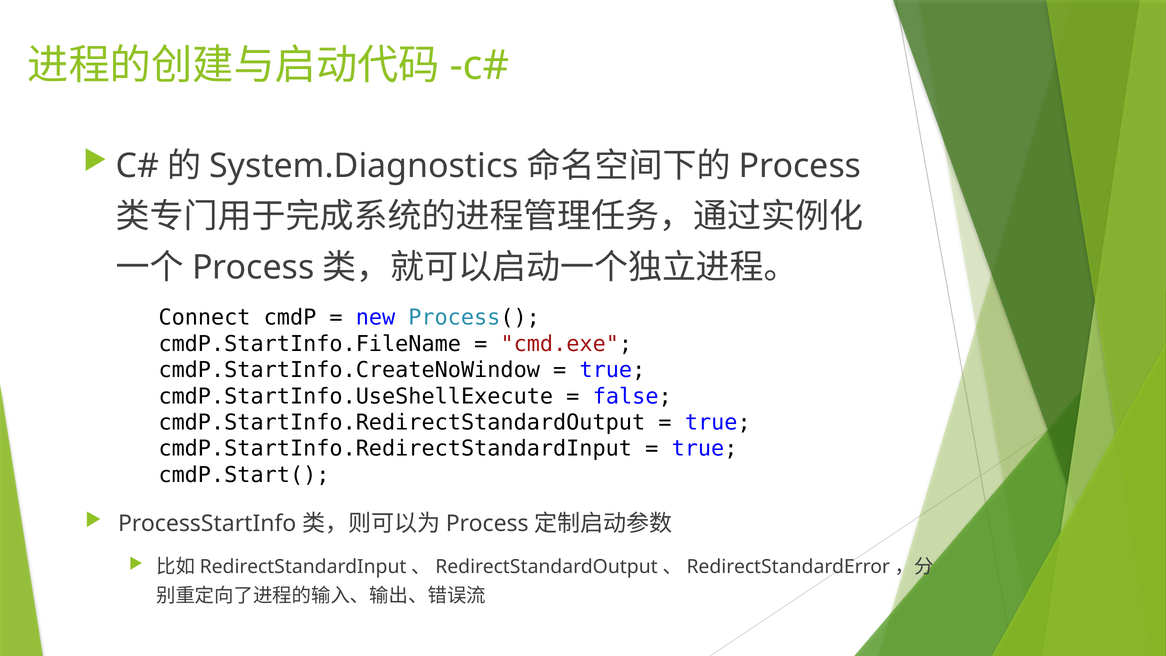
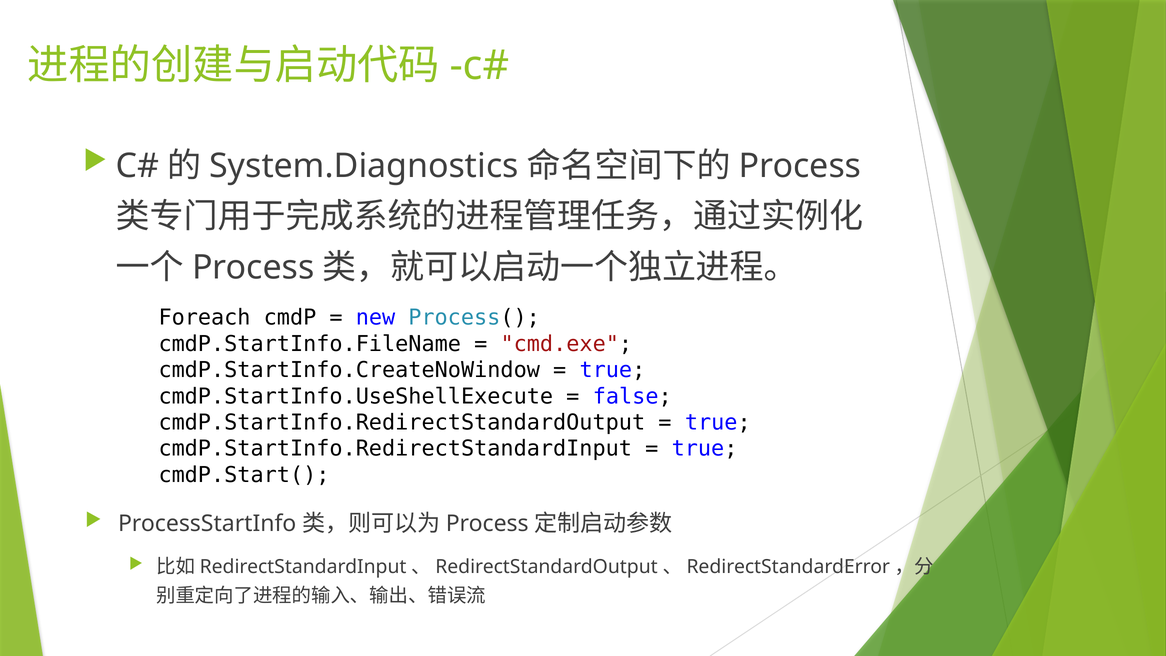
Connect: Connect -> Foreach
